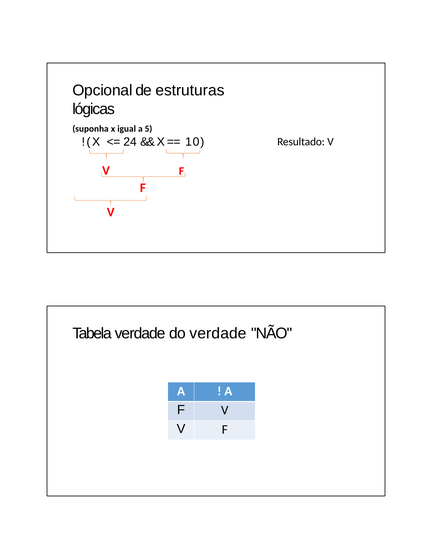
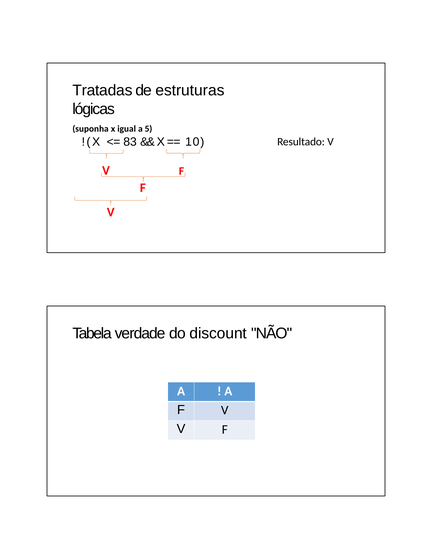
Opcional: Opcional -> Tratadas
24: 24 -> 83
do verdade: verdade -> discount
